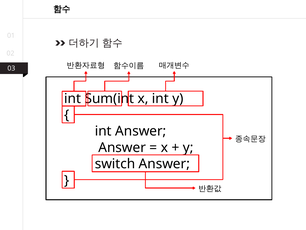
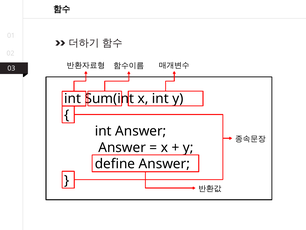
switch: switch -> define
